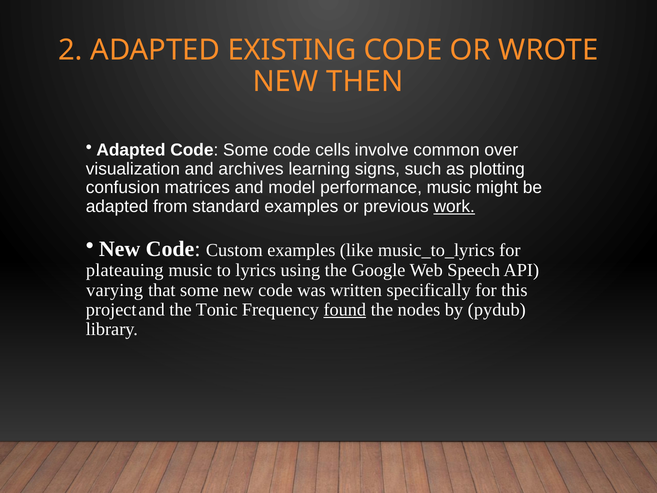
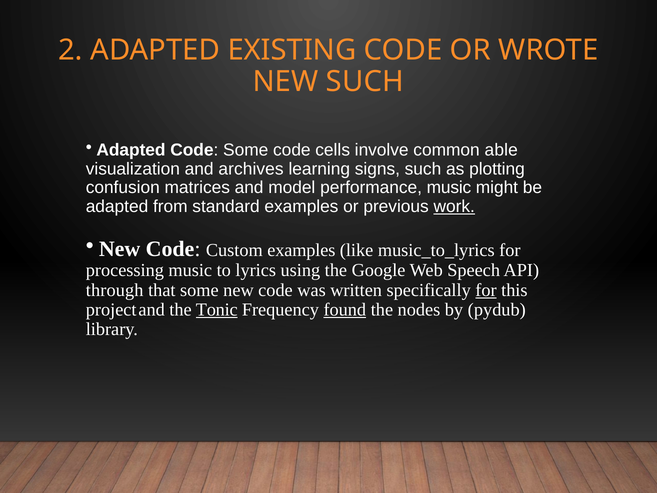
NEW THEN: THEN -> SUCH
over: over -> able
plateauing: plateauing -> processing
varying: varying -> through
for at (486, 290) underline: none -> present
Tonic underline: none -> present
